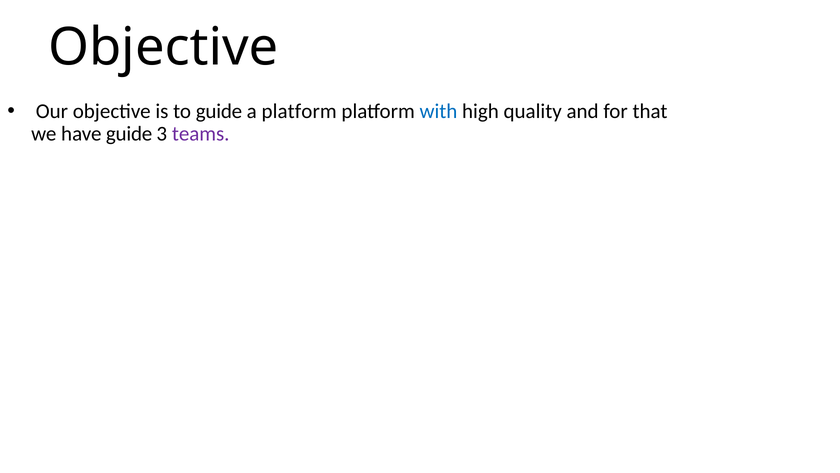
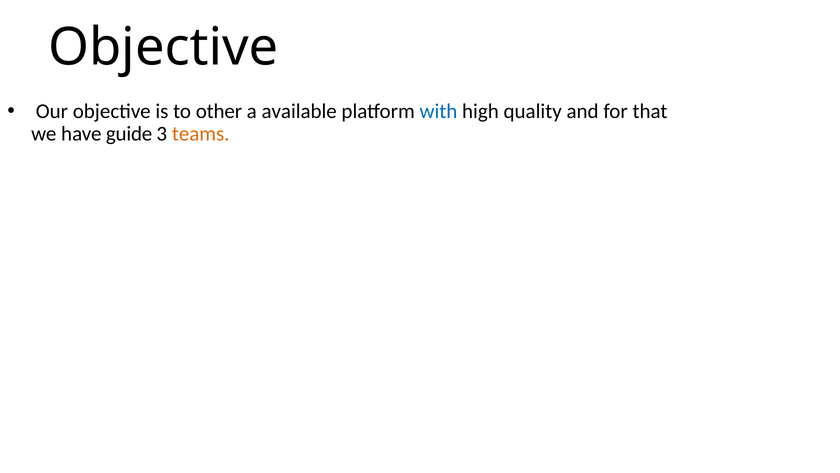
to guide: guide -> other
a platform: platform -> available
teams colour: purple -> orange
